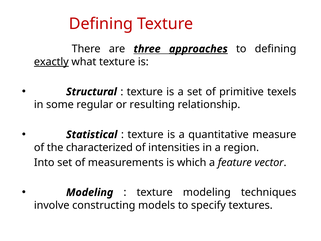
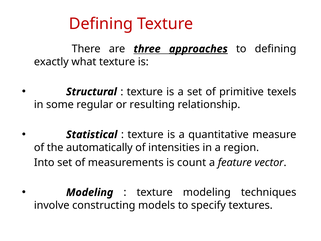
exactly underline: present -> none
characterized: characterized -> automatically
which: which -> count
